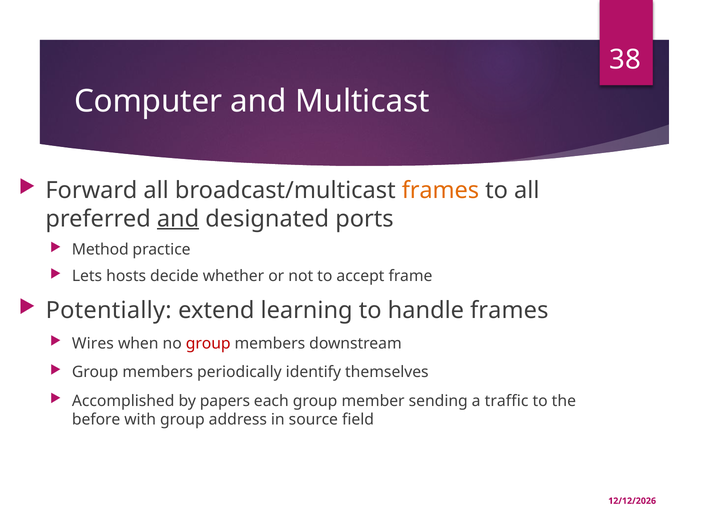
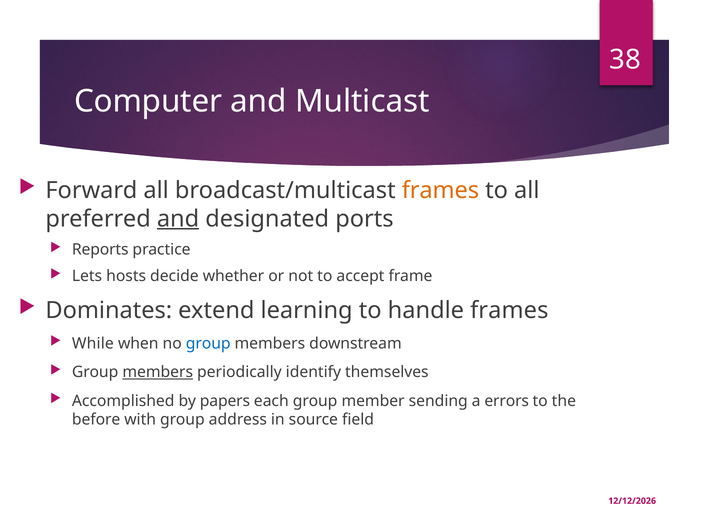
Method: Method -> Reports
Potentially: Potentially -> Dominates
Wires: Wires -> While
group at (208, 343) colour: red -> blue
members at (158, 372) underline: none -> present
traffic: traffic -> errors
